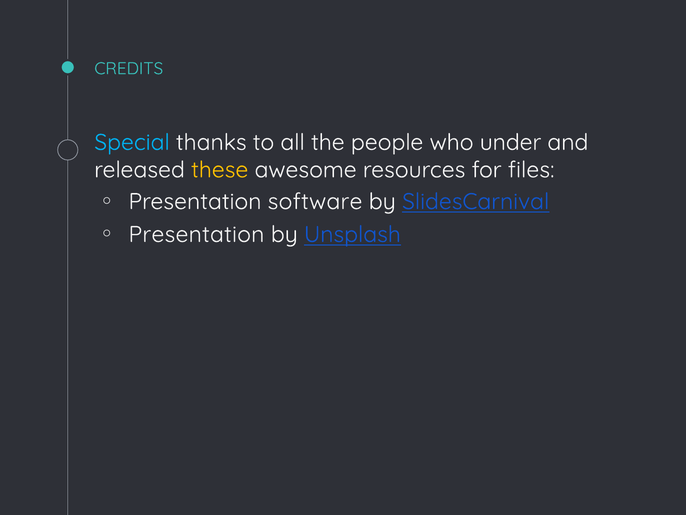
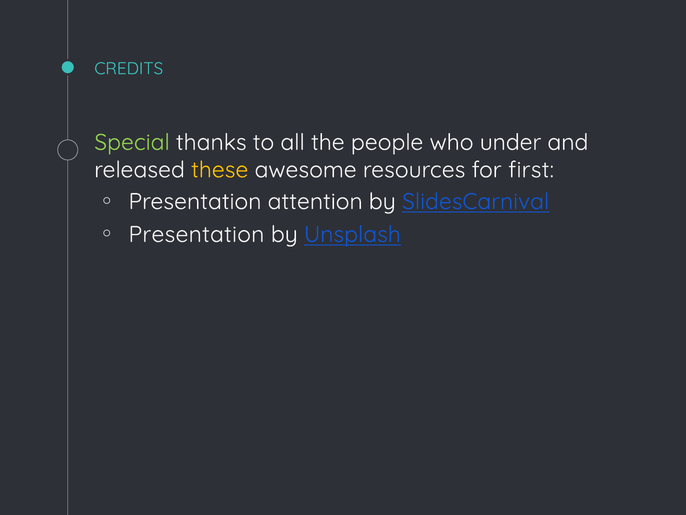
Special colour: light blue -> light green
files: files -> first
software: software -> attention
